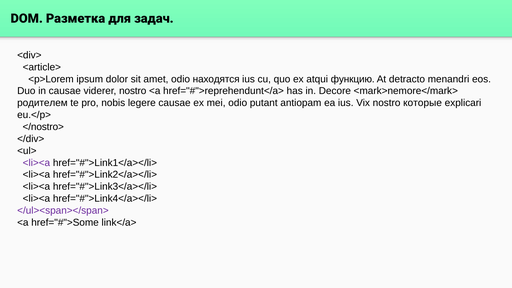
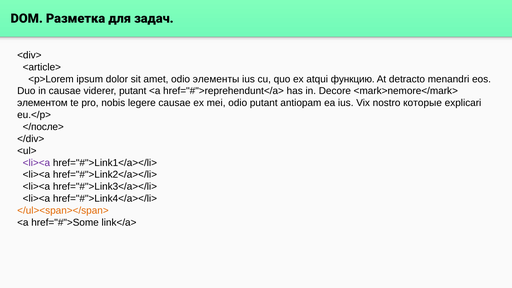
находятся: находятся -> элементы
viderer nostro: nostro -> putant
родителем: родителем -> элементом
</nostro>: </nostro> -> </после>
</ul><span></span> colour: purple -> orange
